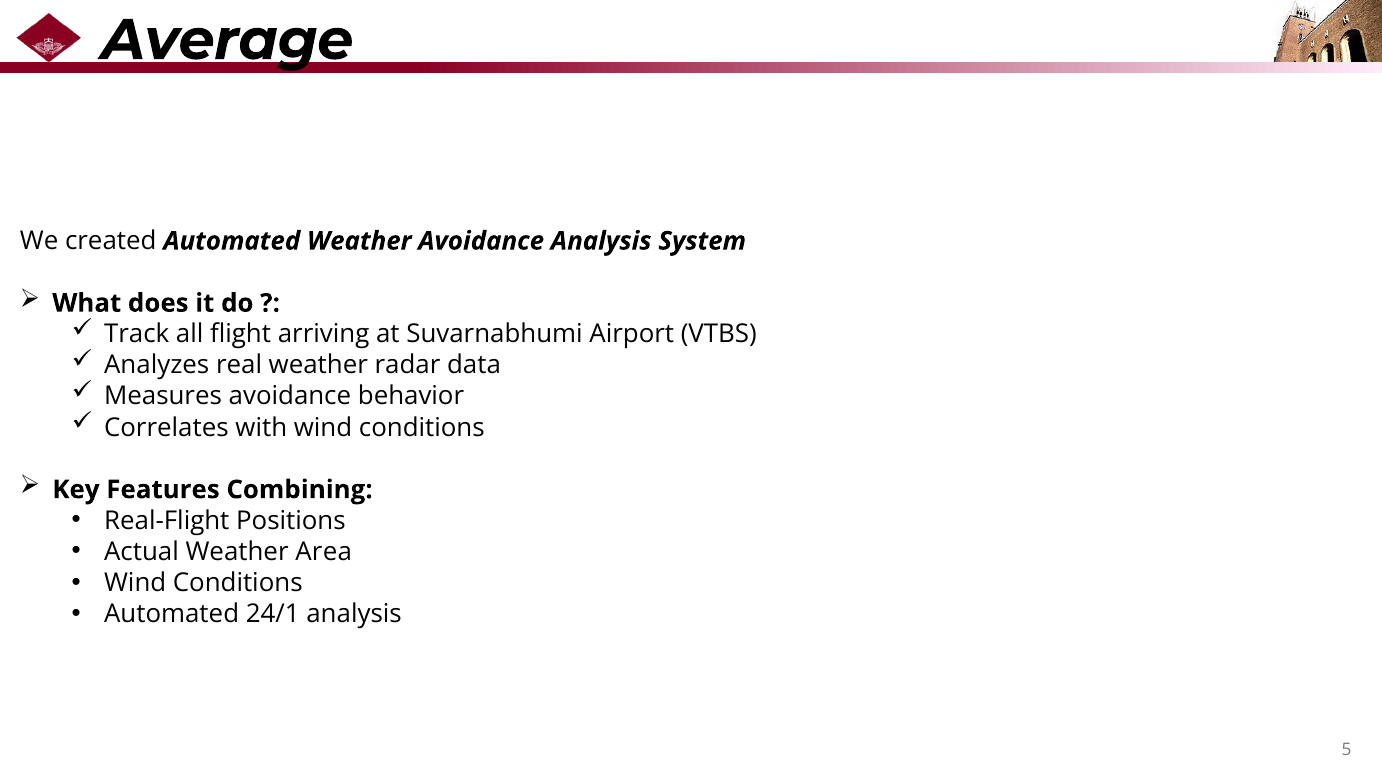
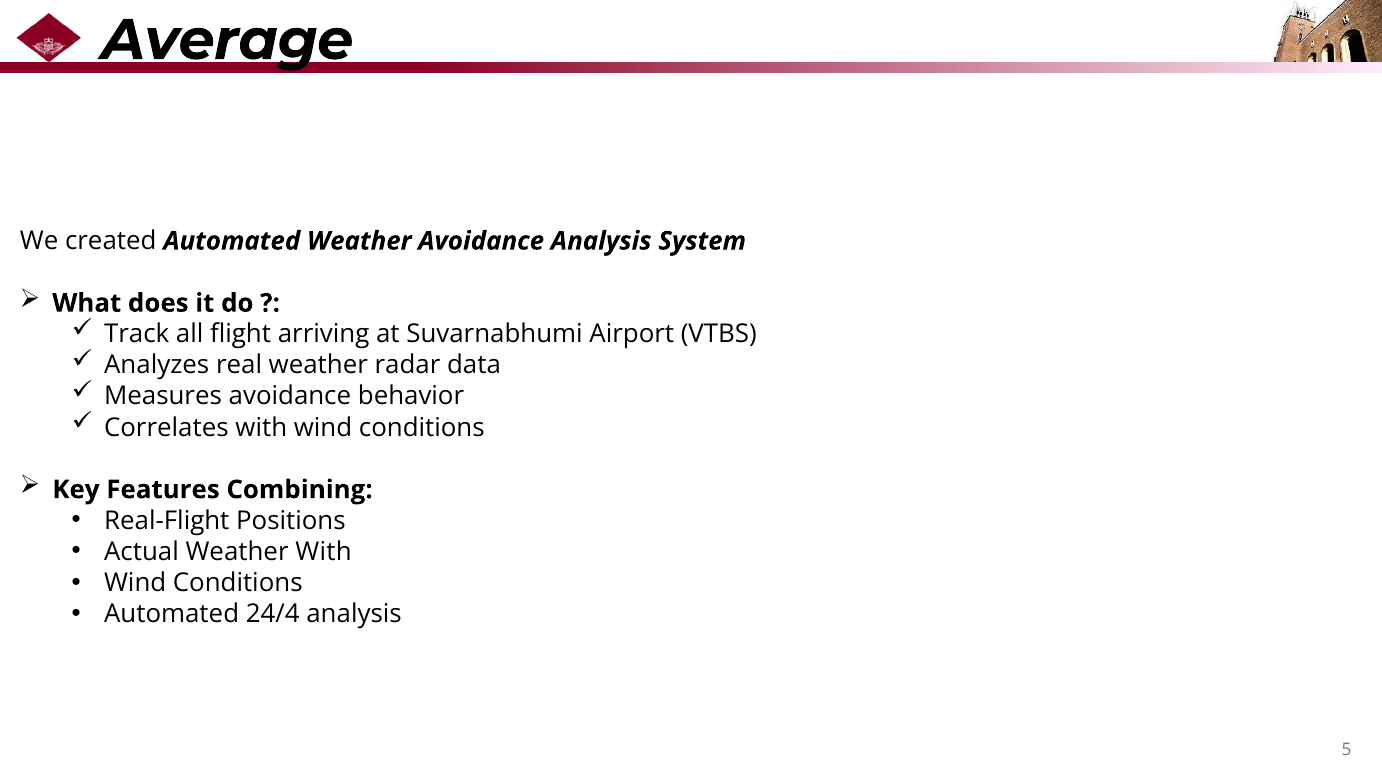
Weather Area: Area -> With
24/1: 24/1 -> 24/4
